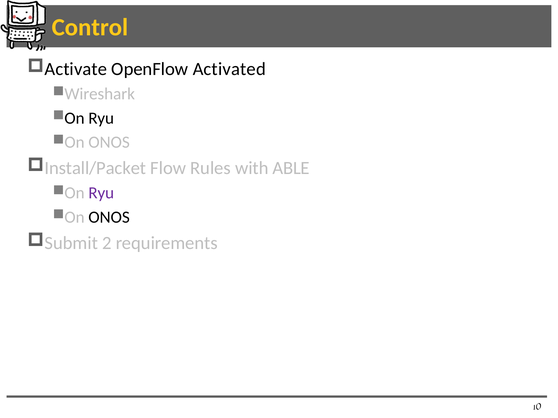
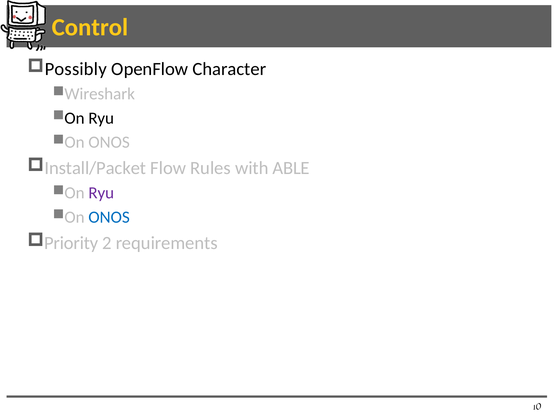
Activate: Activate -> Possibly
Activated: Activated -> Character
ONOS at (109, 217) colour: black -> blue
Submit: Submit -> Priority
